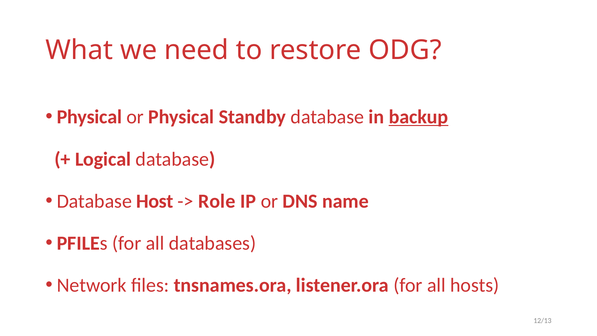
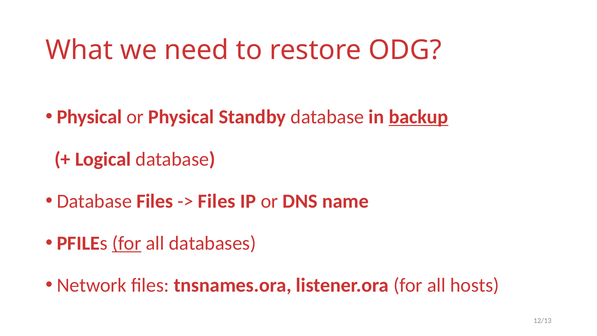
Database Host: Host -> Files
Role at (217, 201): Role -> Files
for at (127, 243) underline: none -> present
